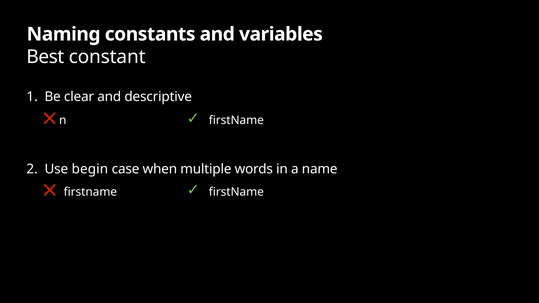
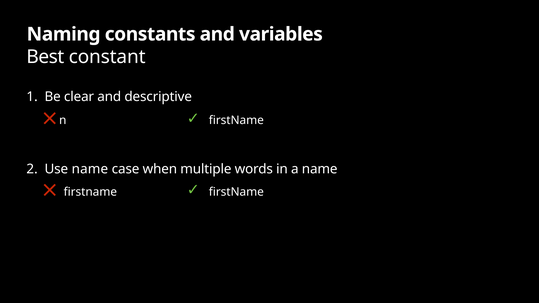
Use begin: begin -> name
